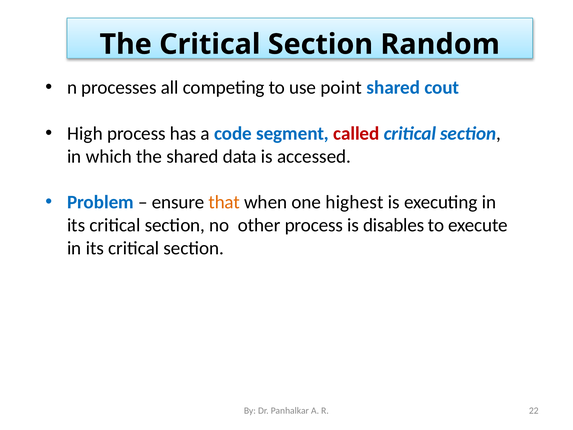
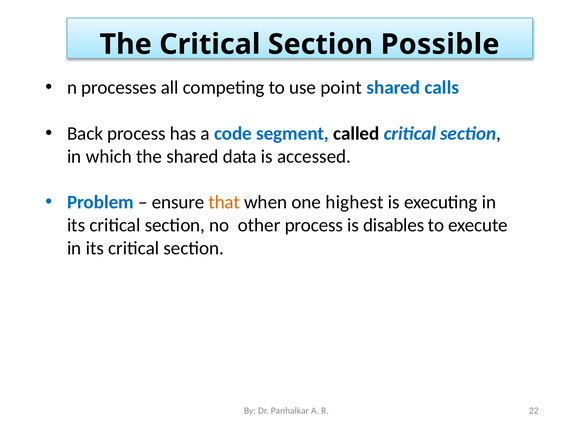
Random: Random -> Possible
cout: cout -> calls
High: High -> Back
called colour: red -> black
